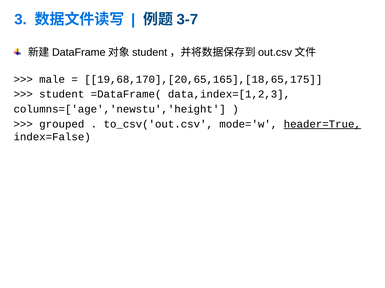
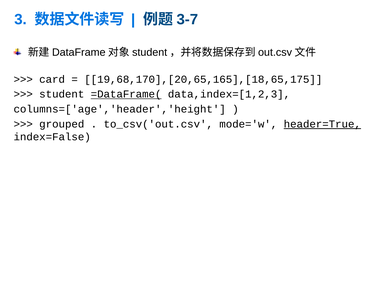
male: male -> card
=DataFrame( underline: none -> present
columns=['age','newstu','height: columns=['age','newstu','height -> columns=['age','header','height
